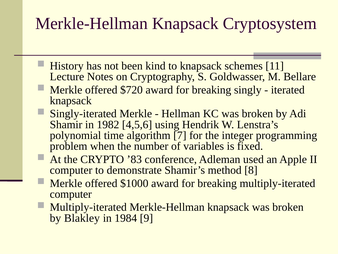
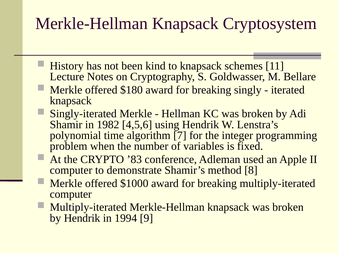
$720: $720 -> $180
by Blakley: Blakley -> Hendrik
1984: 1984 -> 1994
